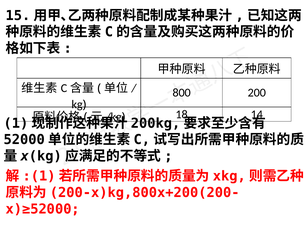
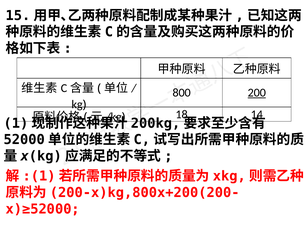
200 underline: none -> present
